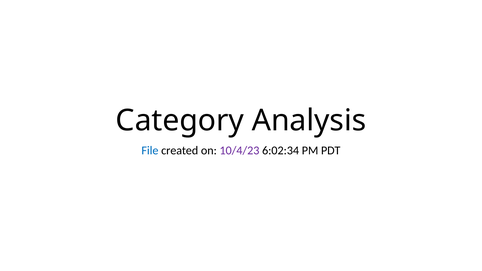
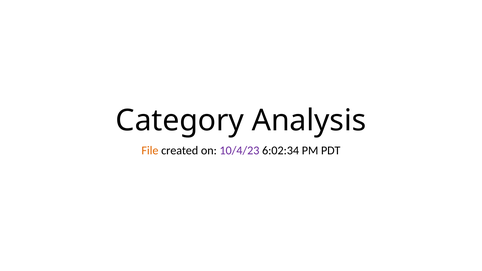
File colour: blue -> orange
